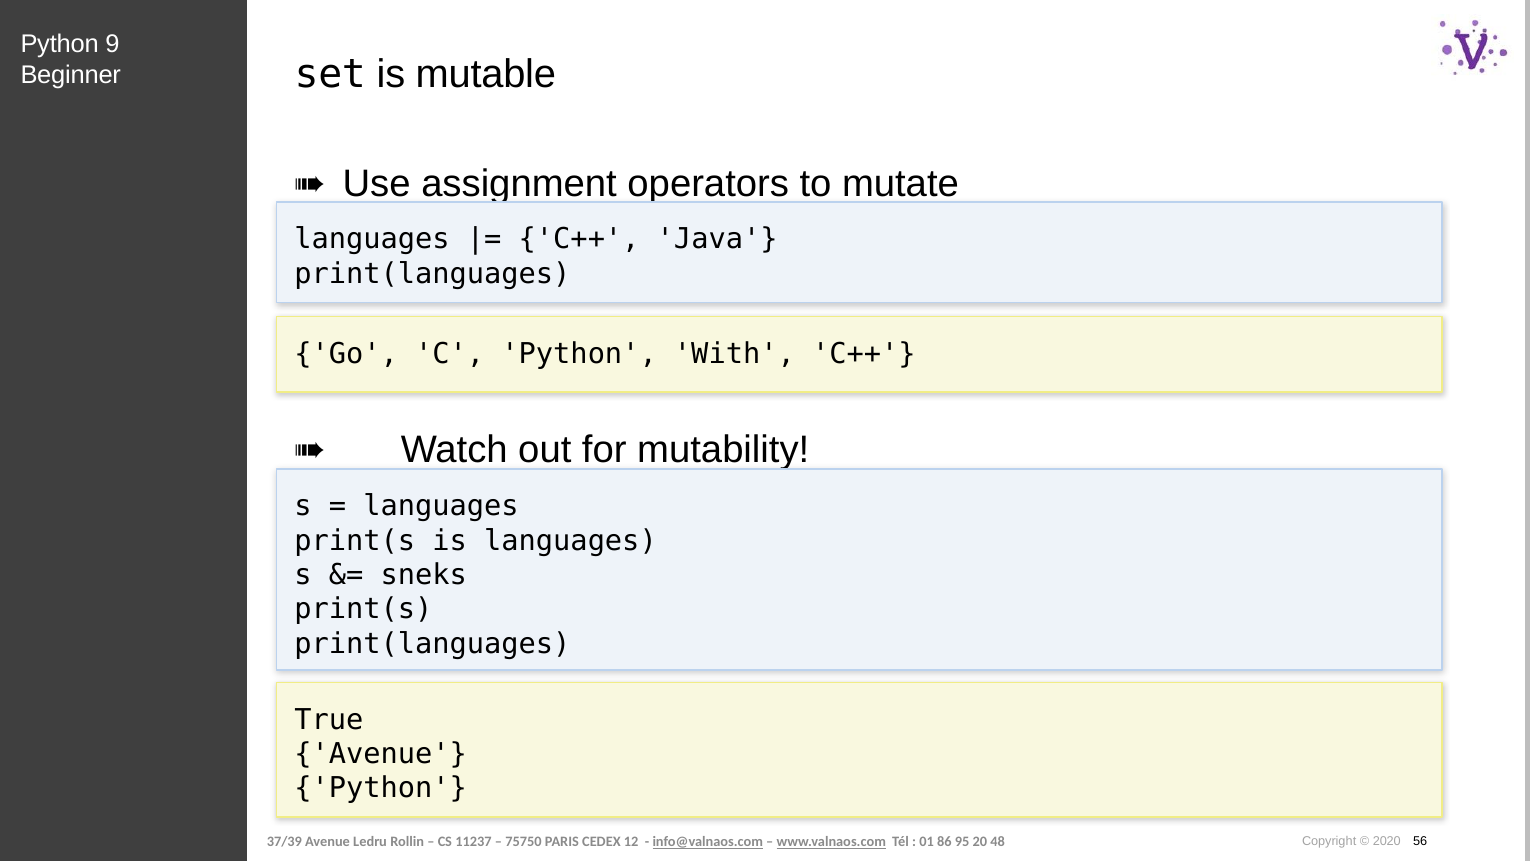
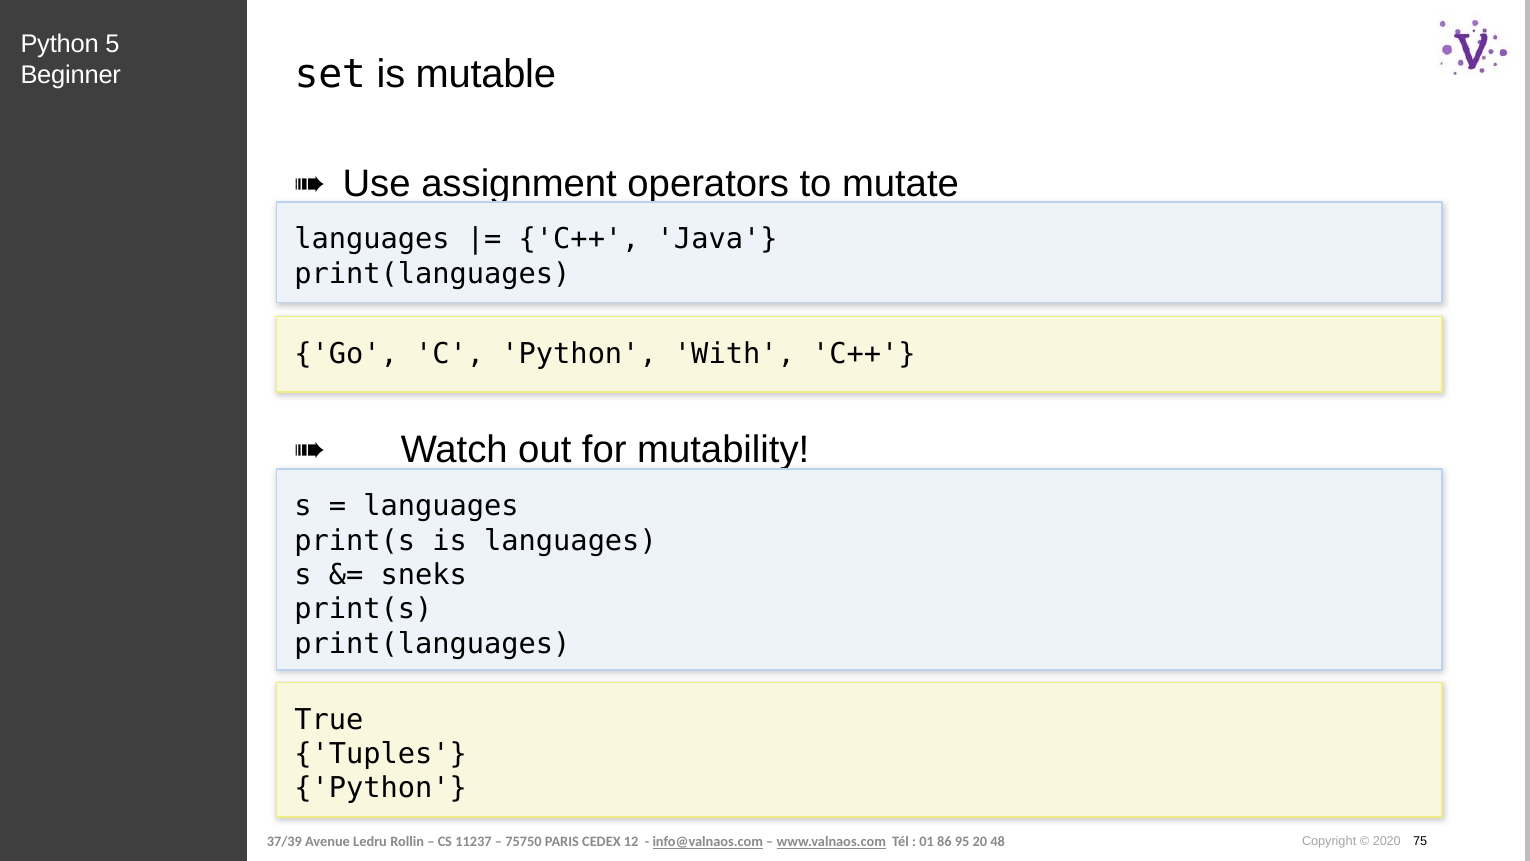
9: 9 -> 5
Avenue at (381, 754): Avenue -> Tuples
56: 56 -> 75
